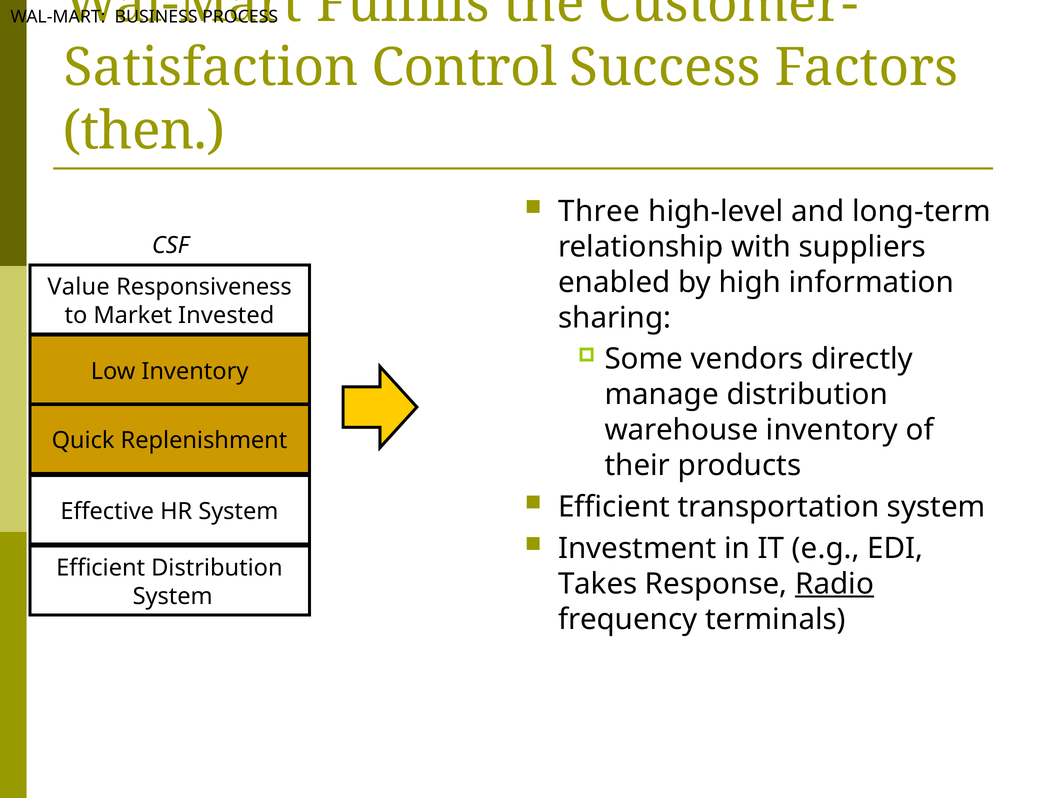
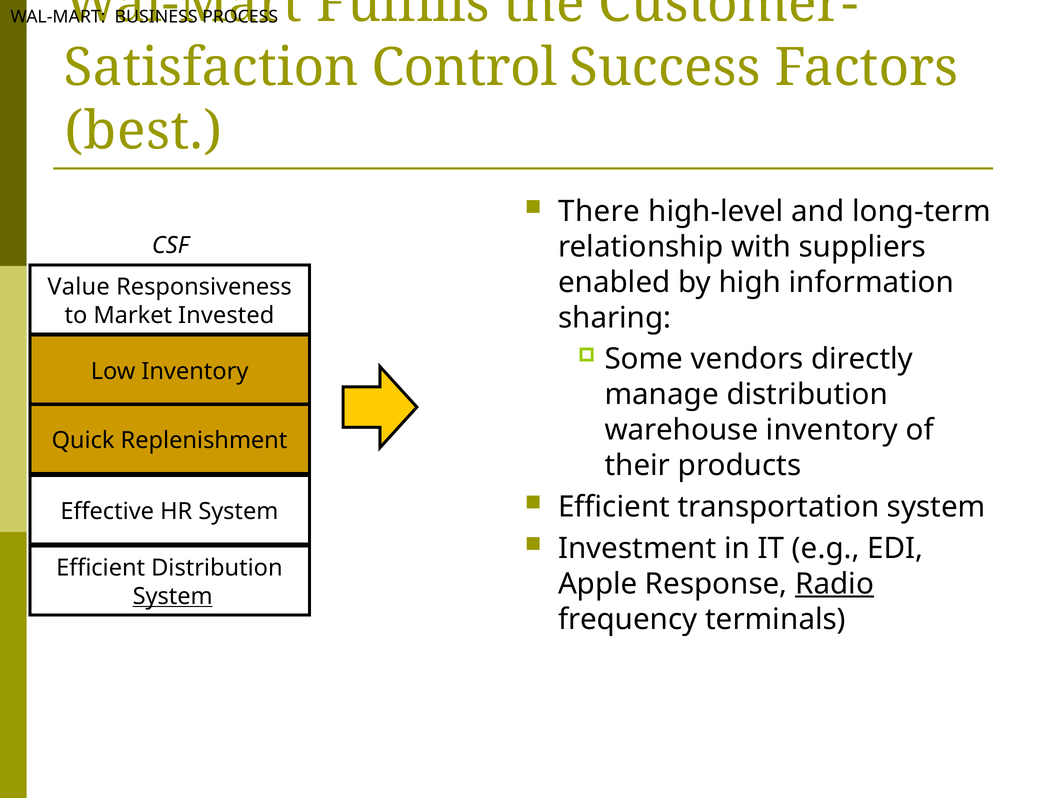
then: then -> best
Three: Three -> There
Takes: Takes -> Apple
System at (173, 596) underline: none -> present
